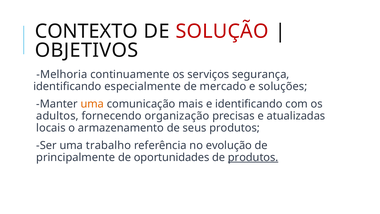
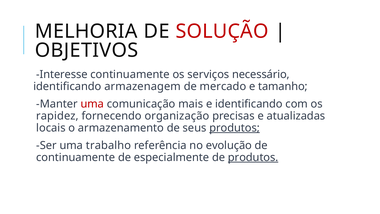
CONTEXTO: CONTEXTO -> MELHORIA
Melhoria: Melhoria -> Interesse
segurança: segurança -> necessário
especialmente: especialmente -> armazenagem
soluções: soluções -> tamanho
uma at (92, 104) colour: orange -> red
adultos: adultos -> rapidez
produtos at (235, 128) underline: none -> present
principalmente at (76, 157): principalmente -> continuamente
oportunidades: oportunidades -> especialmente
